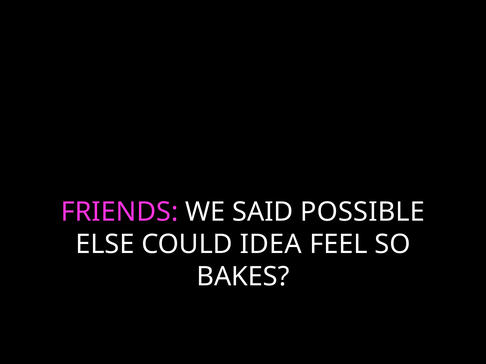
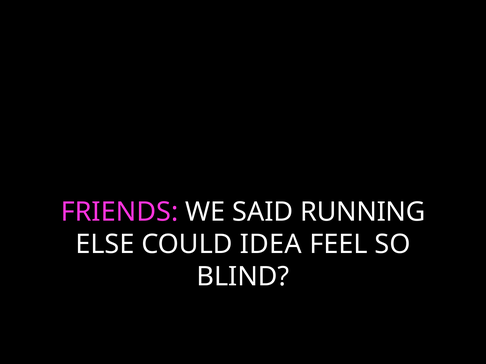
POSSIBLE: POSSIBLE -> RUNNING
BAKES: BAKES -> BLIND
